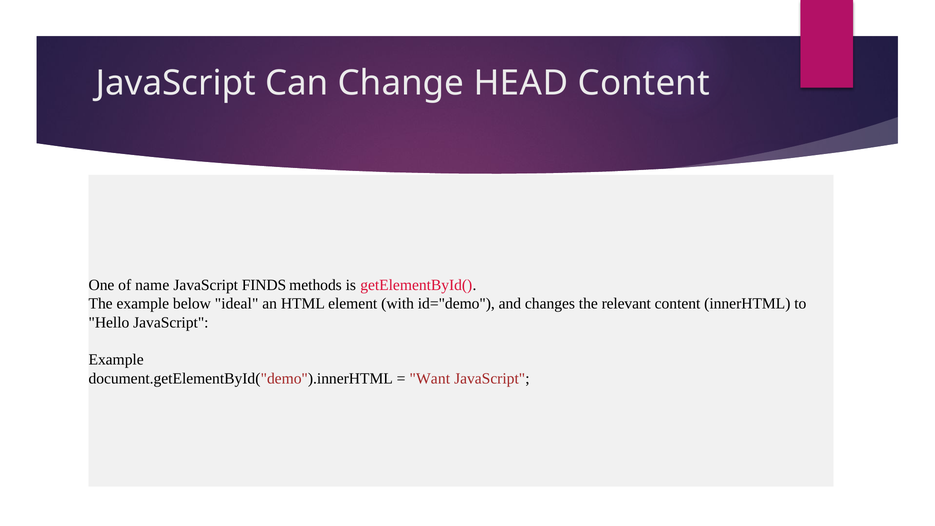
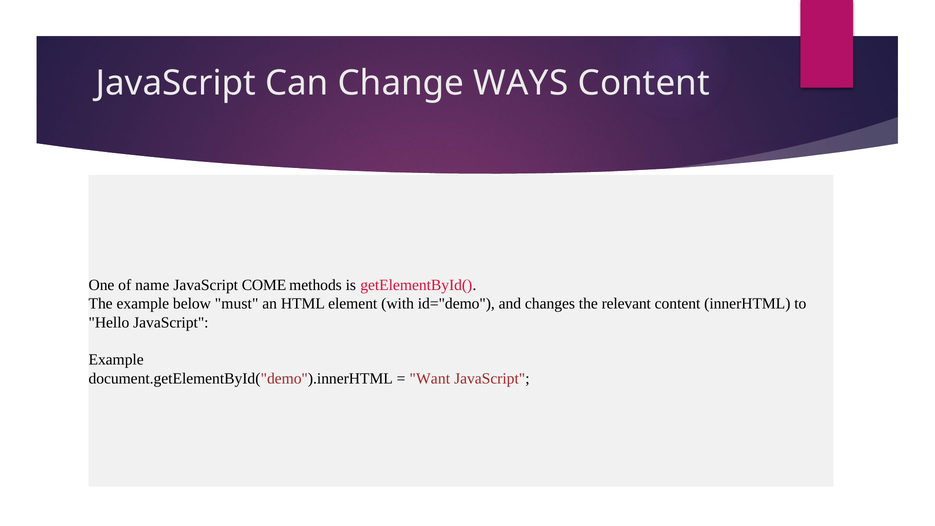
HEAD: HEAD -> WAYS
FINDS: FINDS -> COME
ideal: ideal -> must
